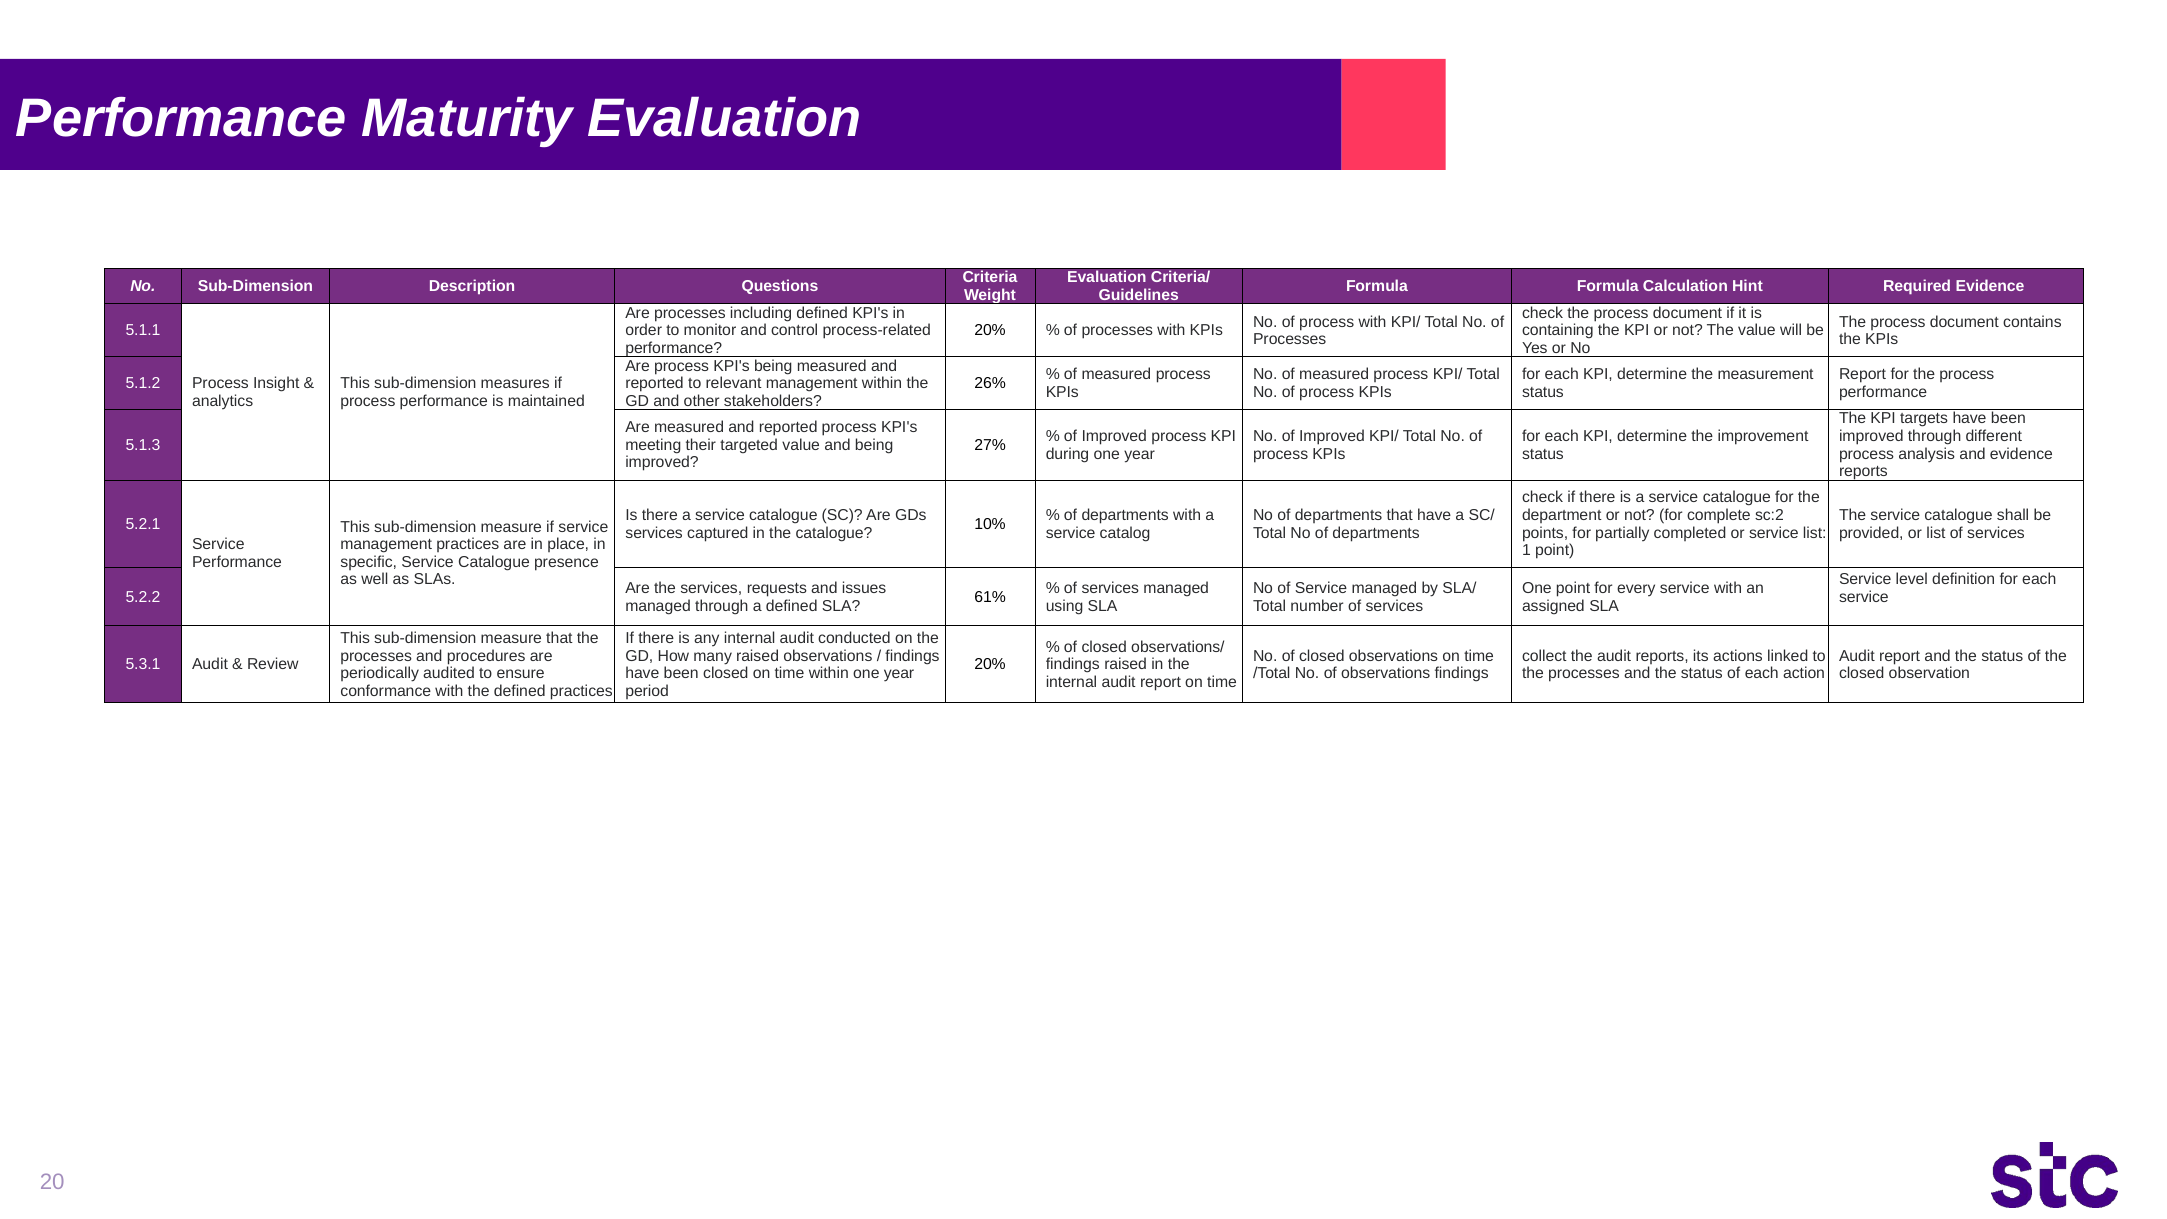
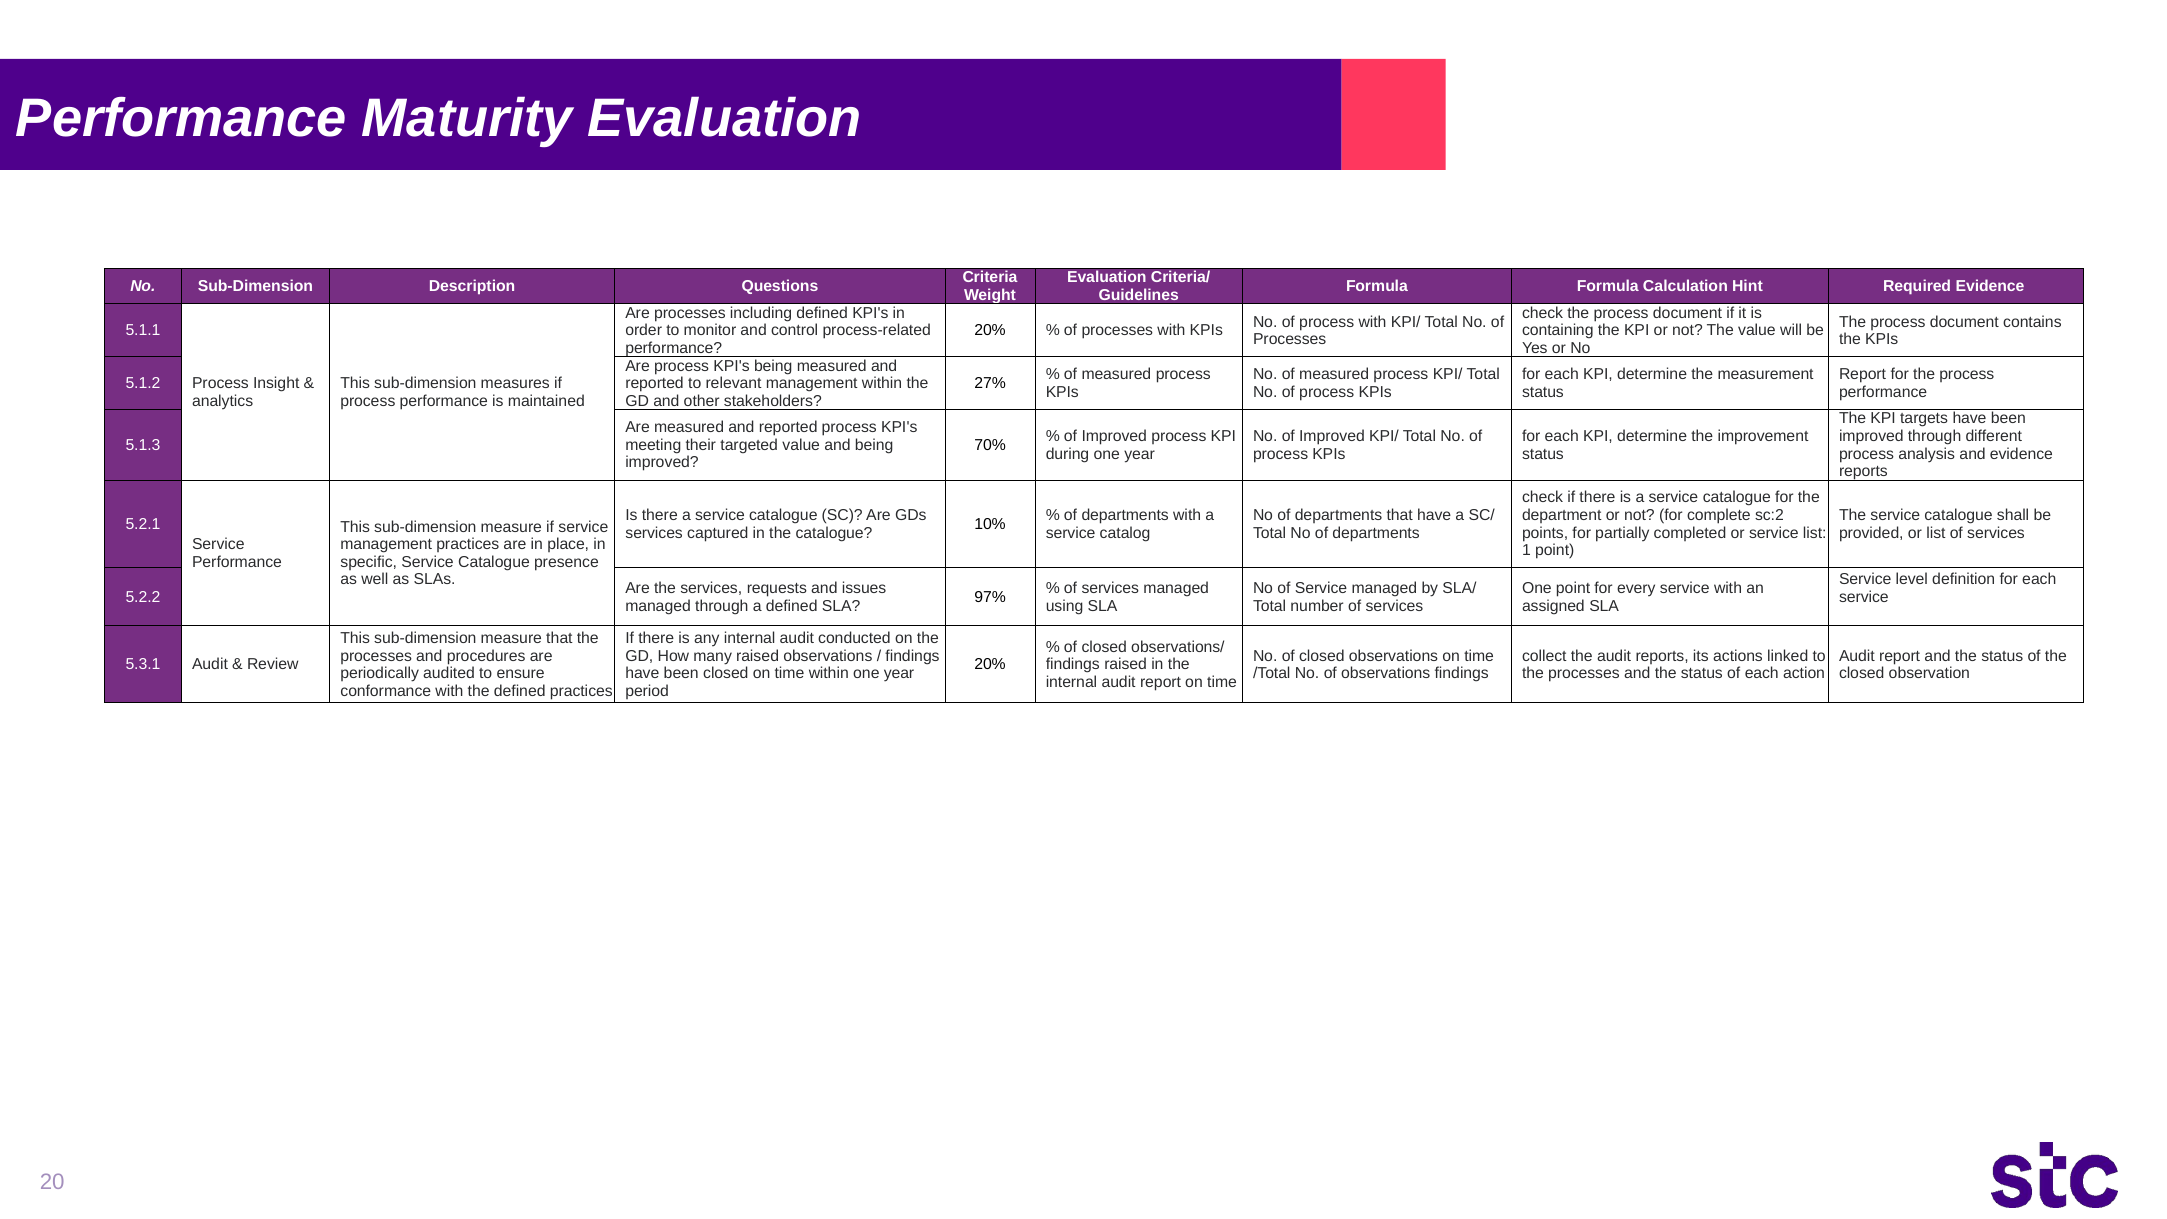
26%: 26% -> 27%
27%: 27% -> 70%
61%: 61% -> 97%
